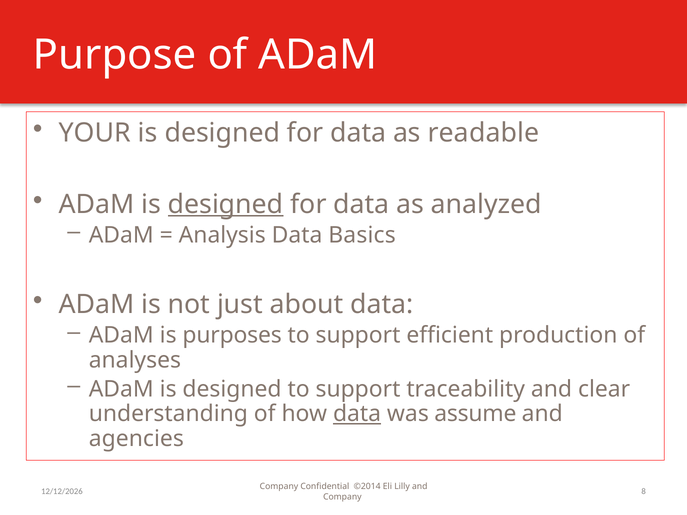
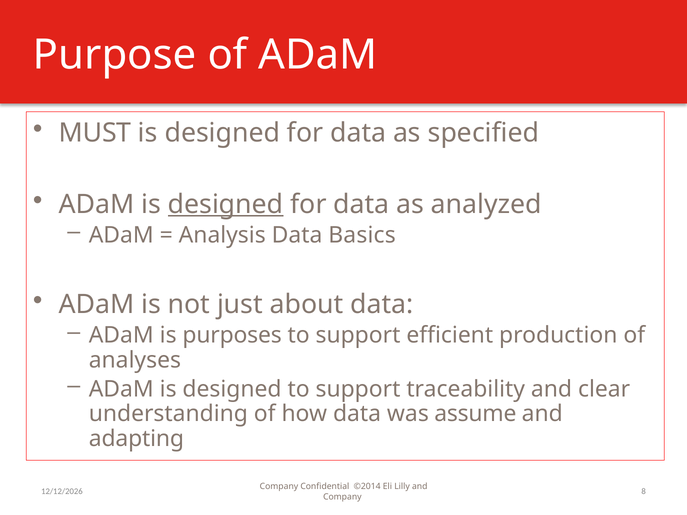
YOUR: YOUR -> MUST
readable: readable -> specified
data at (357, 414) underline: present -> none
agencies: agencies -> adapting
